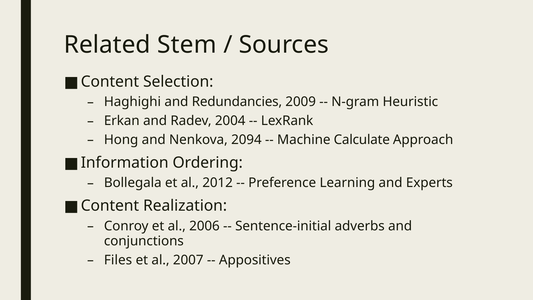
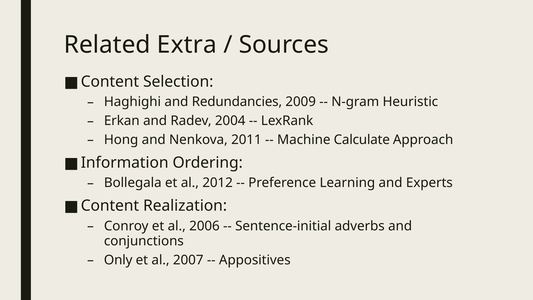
Stem: Stem -> Extra
2094: 2094 -> 2011
Files: Files -> Only
